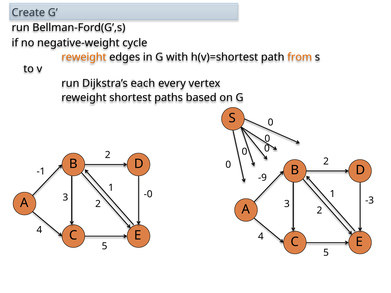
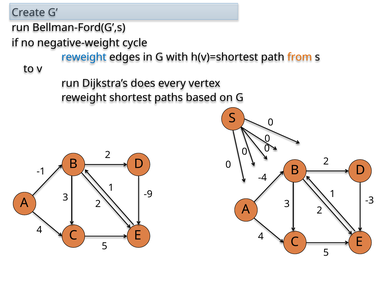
reweight at (84, 57) colour: orange -> blue
each: each -> does
-9: -9 -> -4
-0: -0 -> -9
